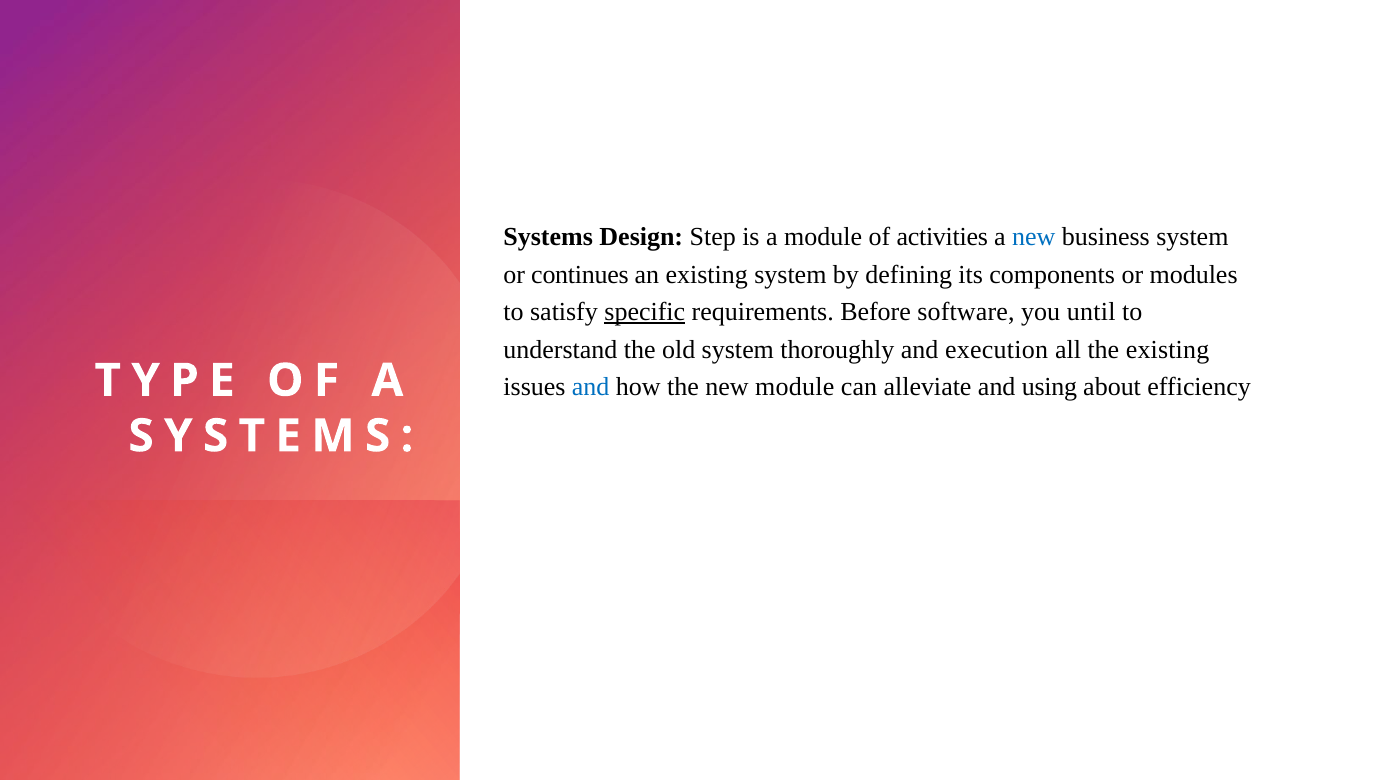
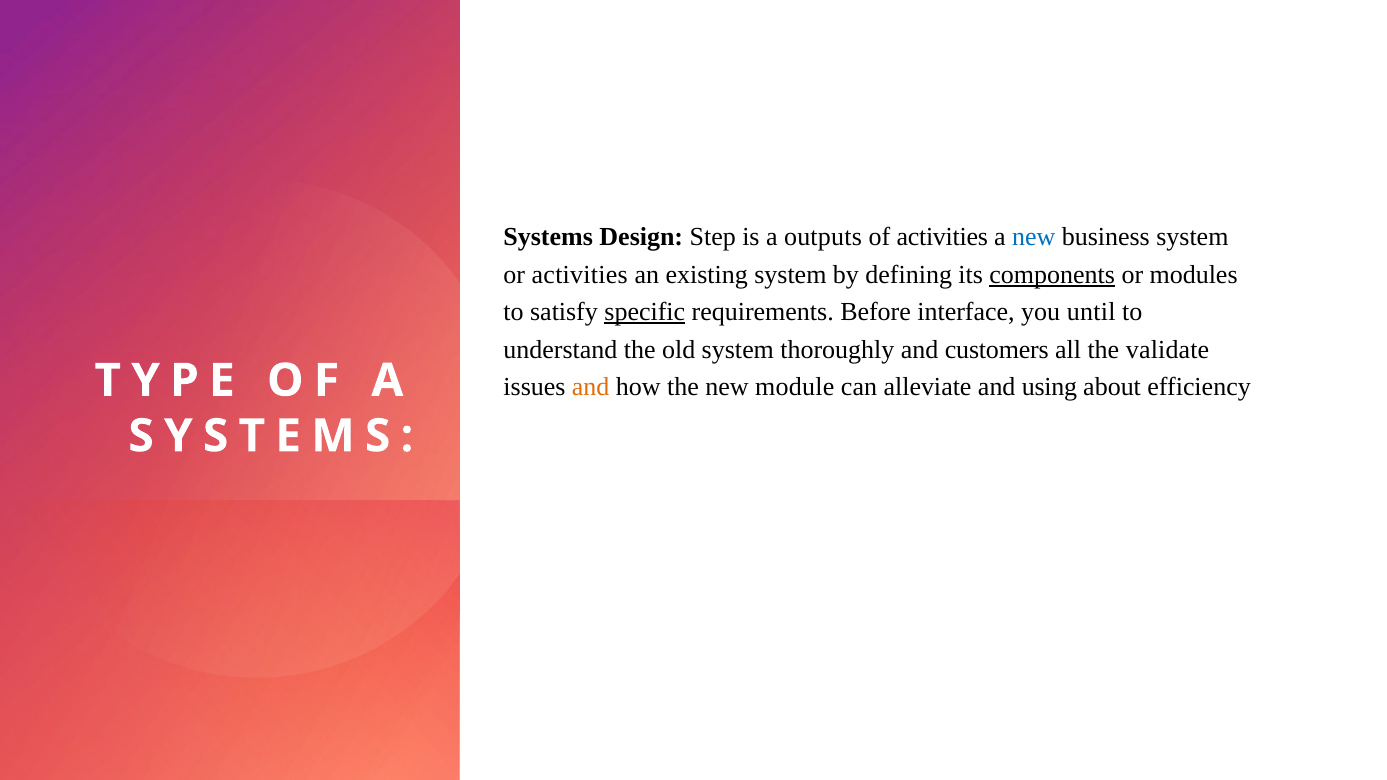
a module: module -> outputs
or continues: continues -> activities
components underline: none -> present
software: software -> interface
execution: execution -> customers
the existing: existing -> validate
and at (591, 387) colour: blue -> orange
